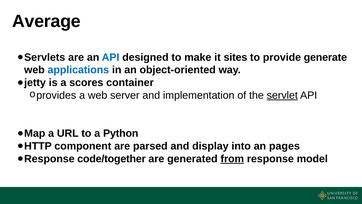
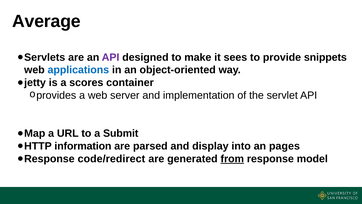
API at (111, 57) colour: blue -> purple
sites: sites -> sees
generate: generate -> snippets
servlet underline: present -> none
Python: Python -> Submit
component: component -> information
code/together: code/together -> code/redirect
